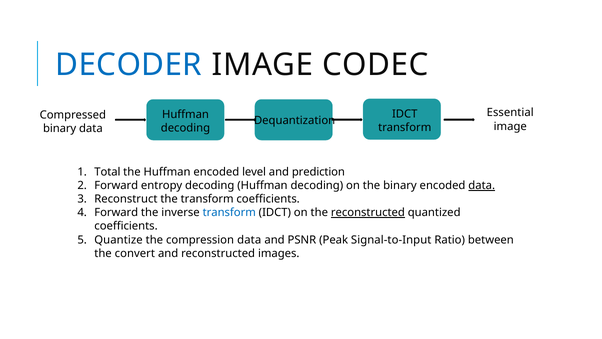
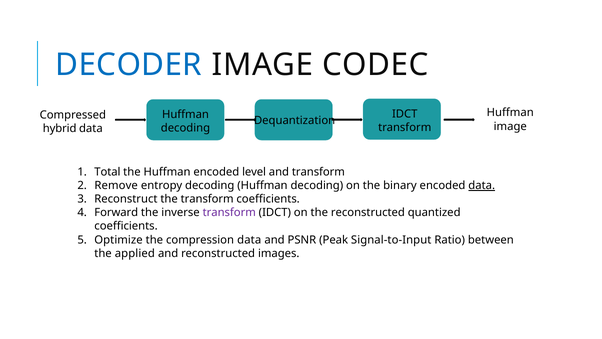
Essential at (510, 113): Essential -> Huffman
binary at (60, 128): binary -> hybrid
and prediction: prediction -> transform
Forward at (116, 185): Forward -> Remove
transform at (229, 212) colour: blue -> purple
reconstructed at (368, 212) underline: present -> none
Quantize: Quantize -> Optimize
convert: convert -> applied
